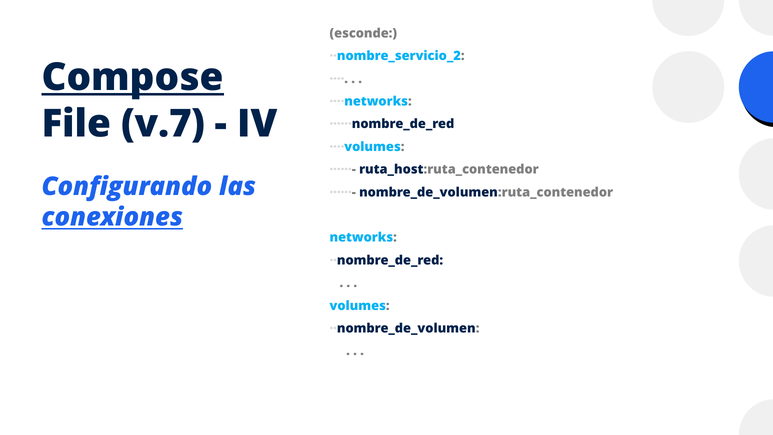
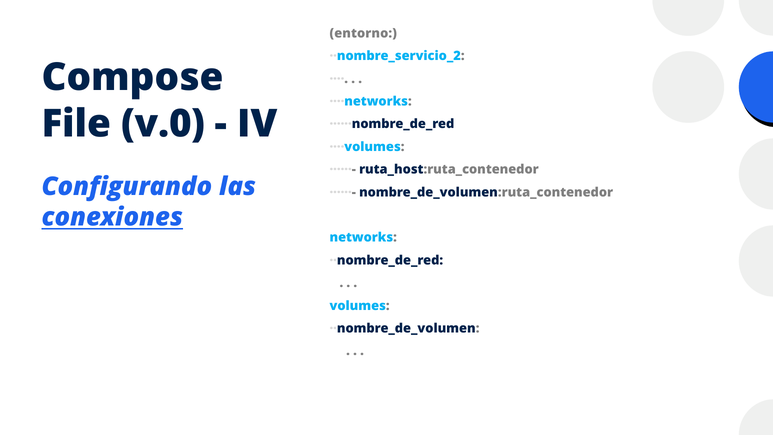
esconde: esconde -> entorno
Compose underline: present -> none
v.7: v.7 -> v.0
